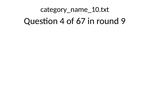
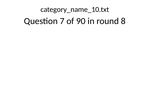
4: 4 -> 7
67: 67 -> 90
9: 9 -> 8
